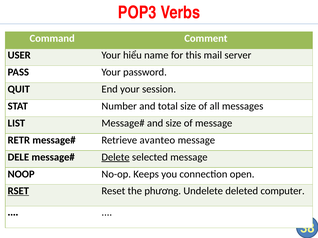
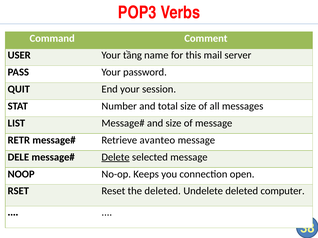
hiểu: hiểu -> tầng
RSET underline: present -> none
the phương: phương -> deleted
